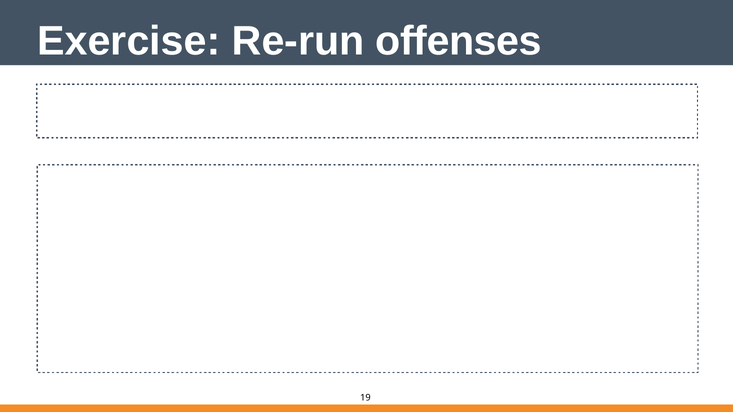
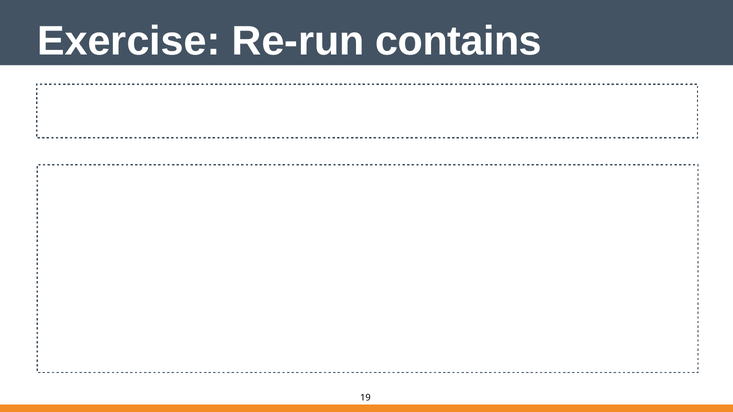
offenses: offenses -> contains
